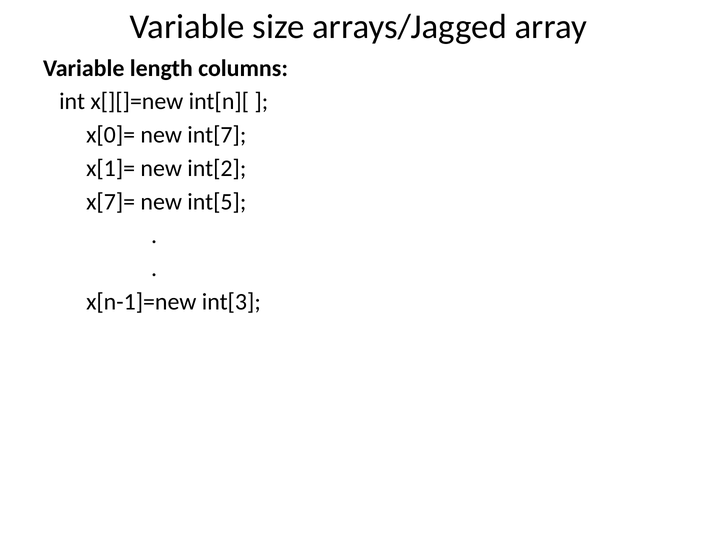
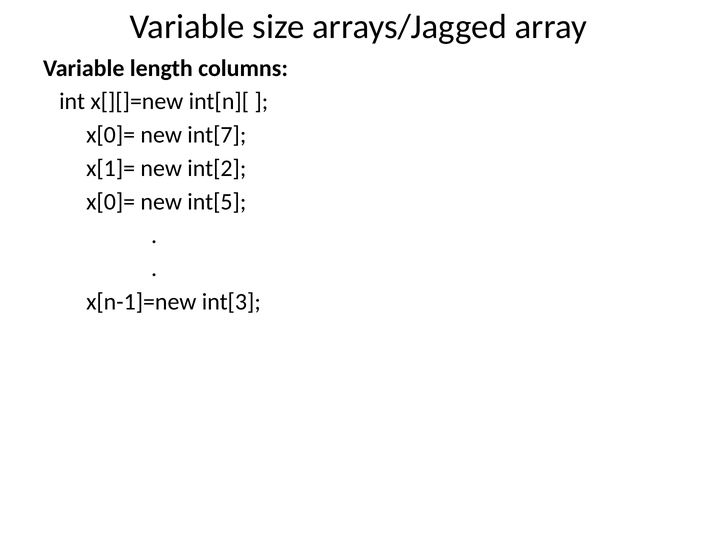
x[7]= at (111, 202): x[7]= -> x[0]=
